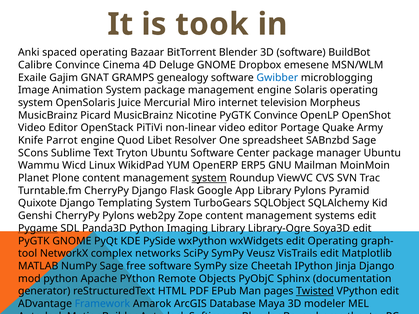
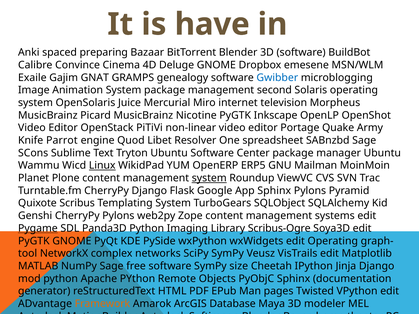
took: took -> have
spaced operating: operating -> preparing
management engine: engine -> second
PyGTK Convince: Convince -> Inkscape
Linux underline: none -> present
App Library: Library -> Sphinx
Quixote Django: Django -> Scribus
Library-Ogre: Library-Ogre -> Scribus-Ogre
Twisted underline: present -> none
Framework colour: blue -> orange
